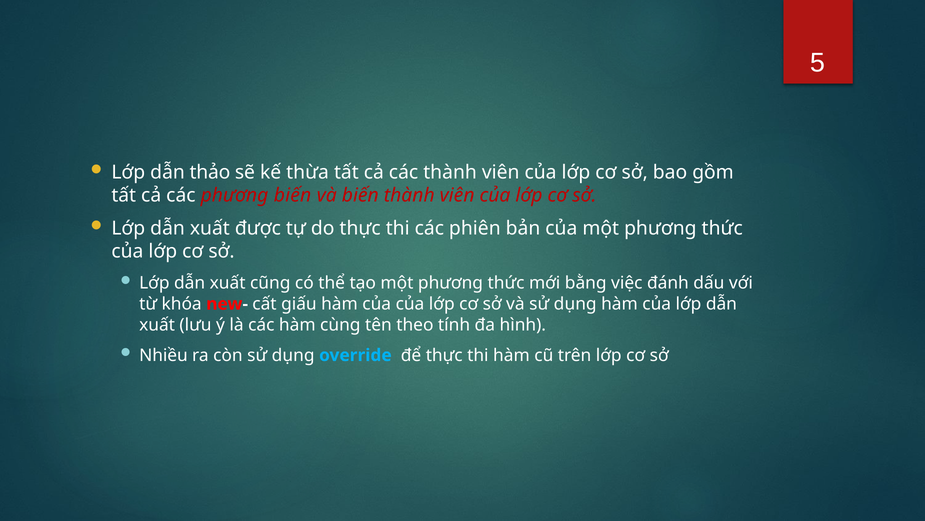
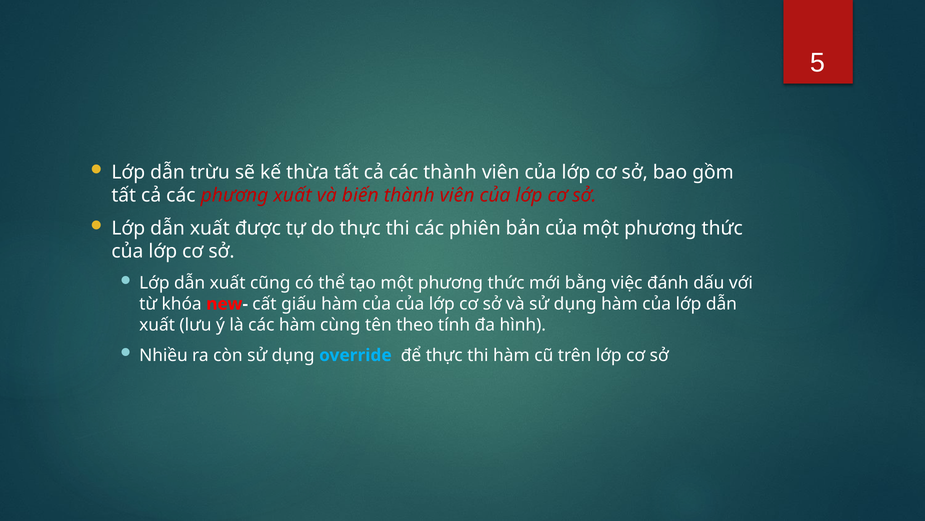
thảo: thảo -> trừu
phương biến: biến -> xuất
